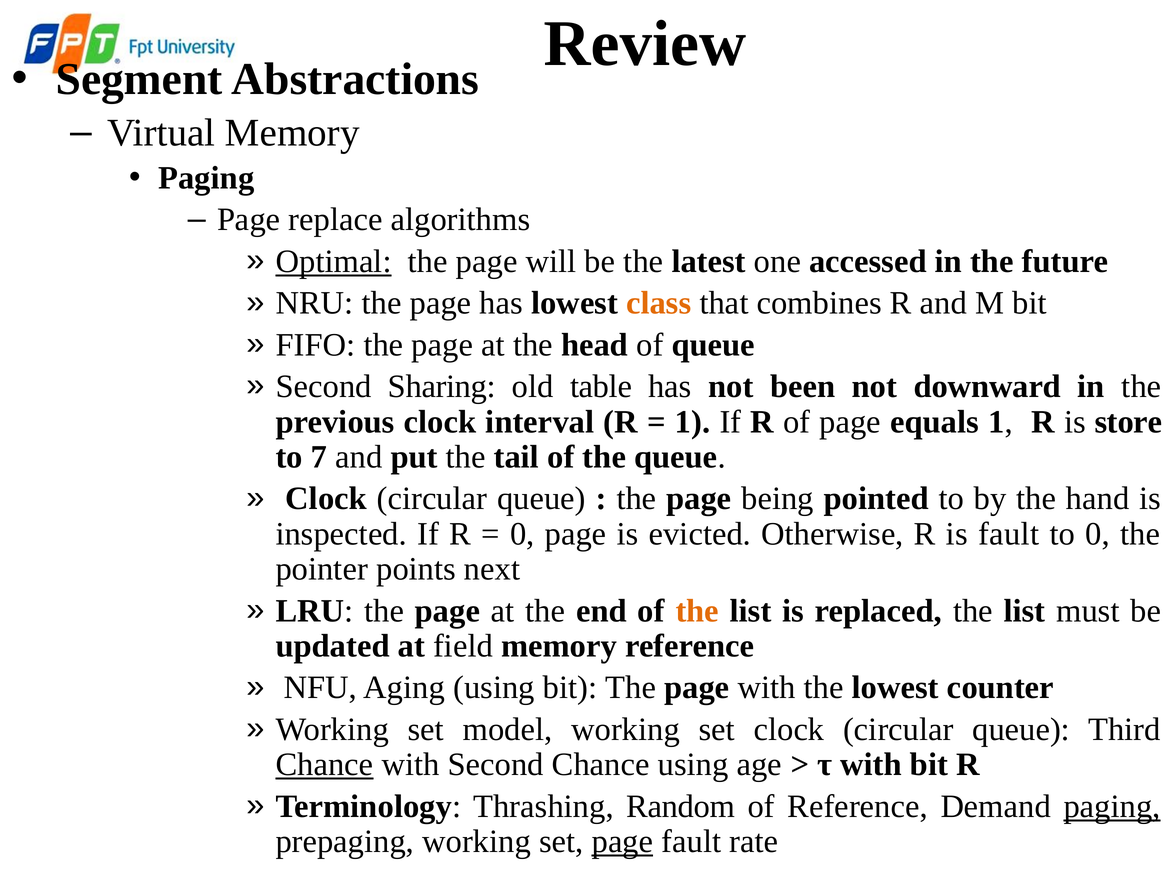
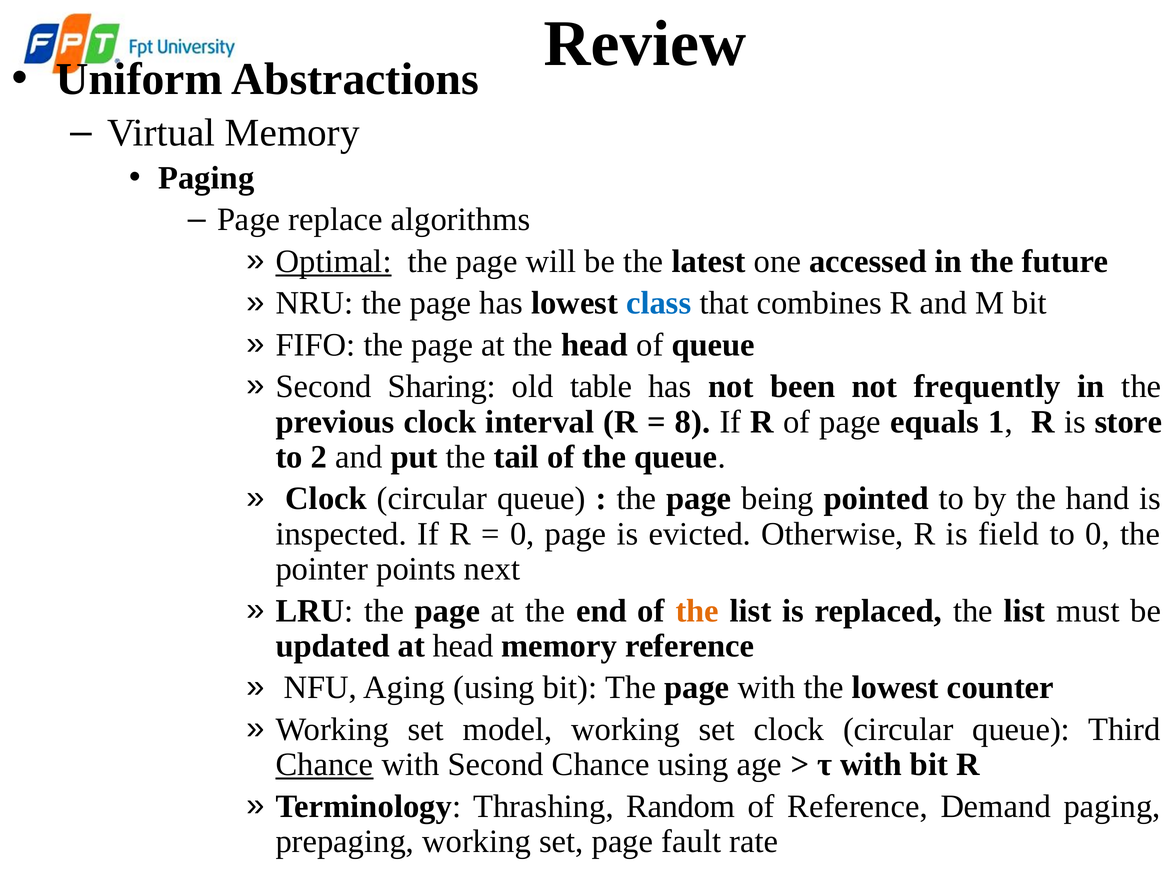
Segment: Segment -> Uniform
class colour: orange -> blue
downward: downward -> frequently
1 at (693, 422): 1 -> 8
7: 7 -> 2
is fault: fault -> field
at field: field -> head
paging at (1112, 806) underline: present -> none
page at (622, 841) underline: present -> none
